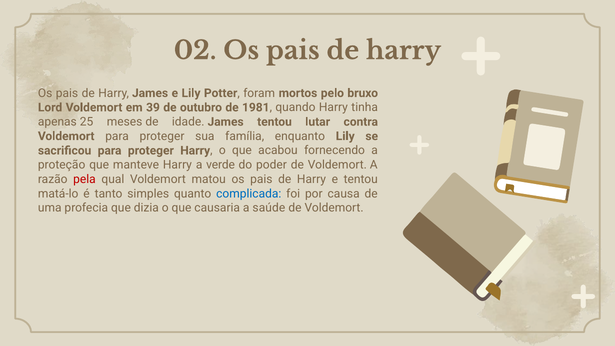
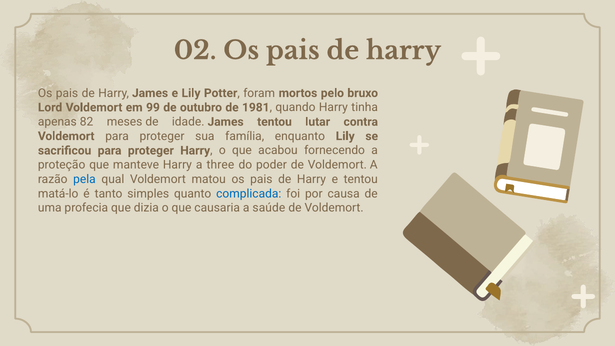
39: 39 -> 99
25: 25 -> 82
verde: verde -> three
pela colour: red -> blue
